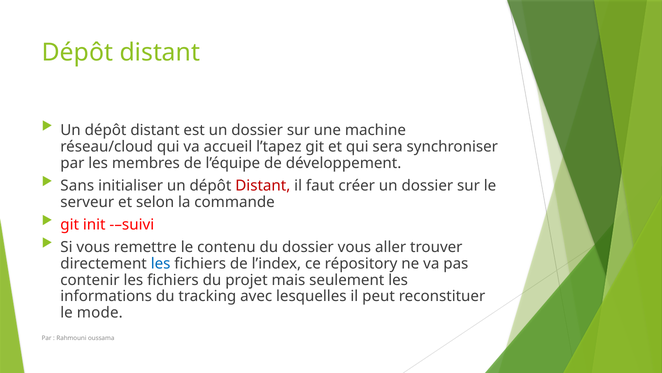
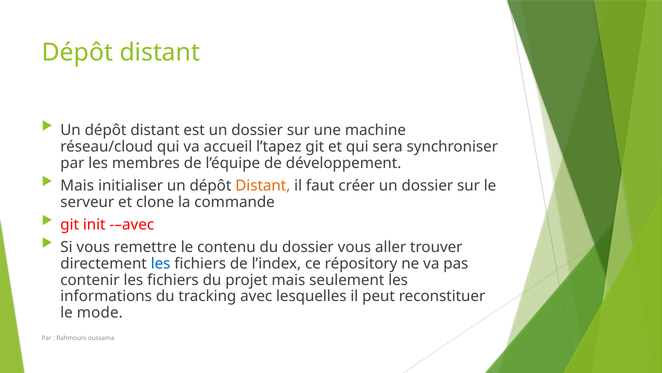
Sans at (77, 185): Sans -> Mais
Distant at (263, 185) colour: red -> orange
selon: selon -> clone
-–suivi: -–suivi -> -–avec
